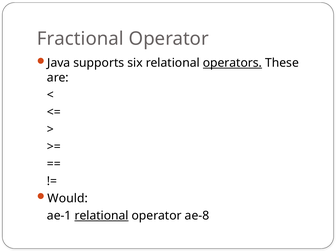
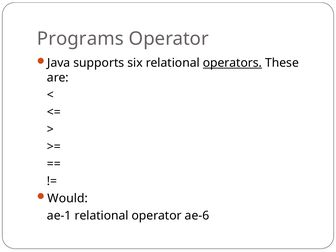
Fractional: Fractional -> Programs
relational at (102, 216) underline: present -> none
ae-8: ae-8 -> ae-6
